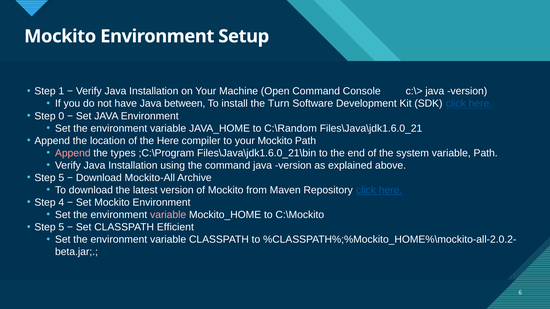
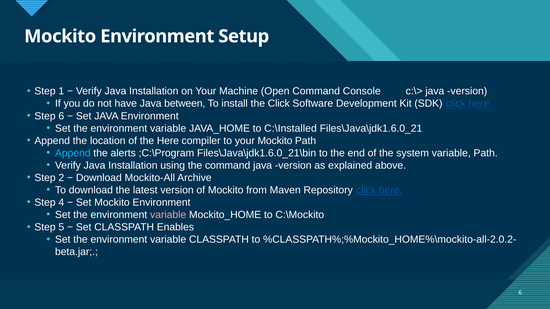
the Turn: Turn -> Click
Step 0: 0 -> 6
C:\Random: C:\Random -> C:\Installed
Append at (73, 153) colour: pink -> light blue
types: types -> alerts
5 at (61, 178): 5 -> 2
Efficient: Efficient -> Enables
